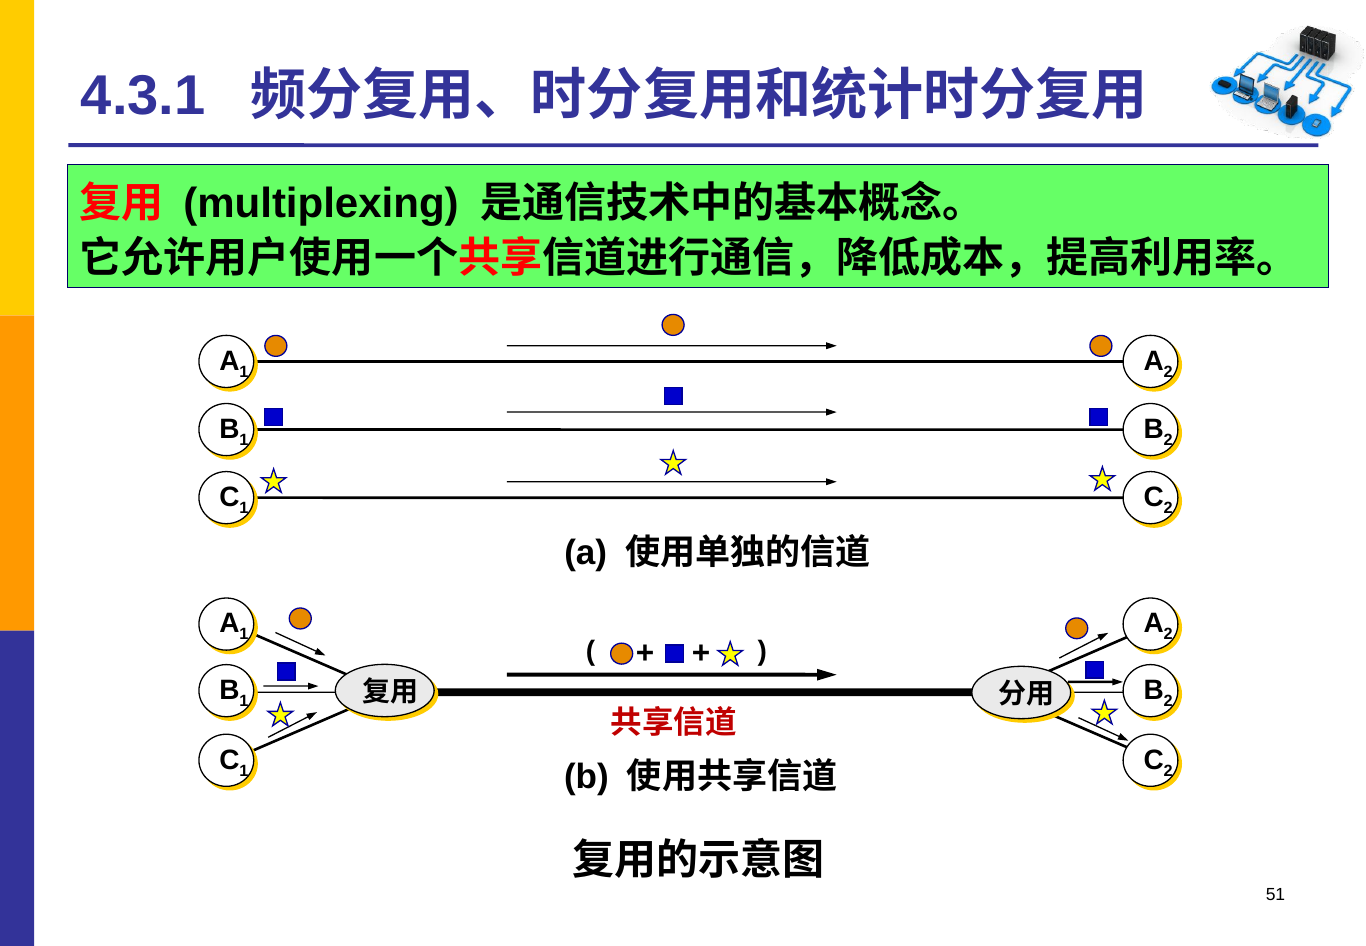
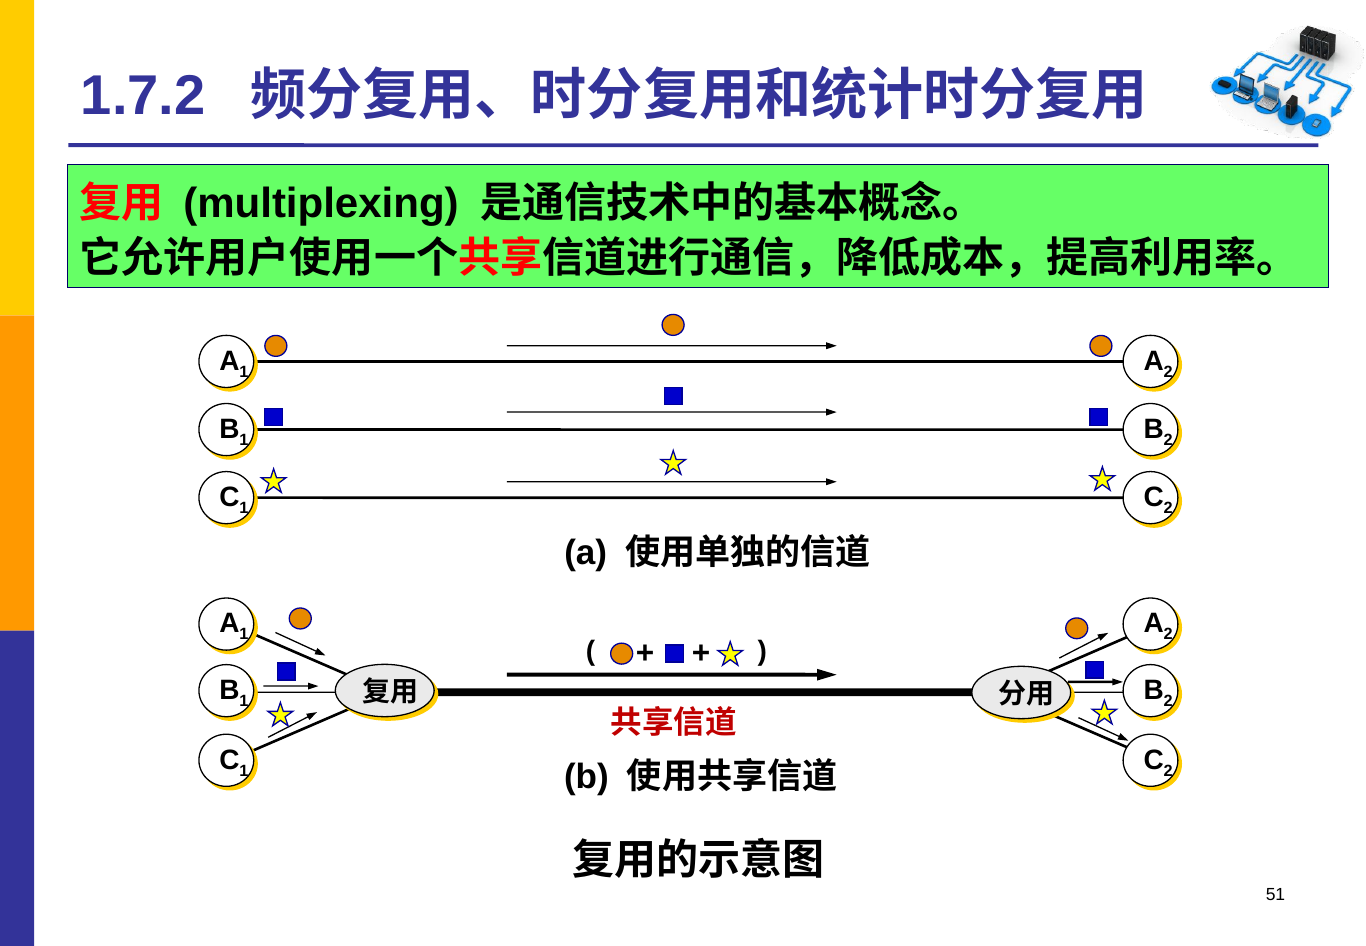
4.3.1: 4.3.1 -> 1.7.2
